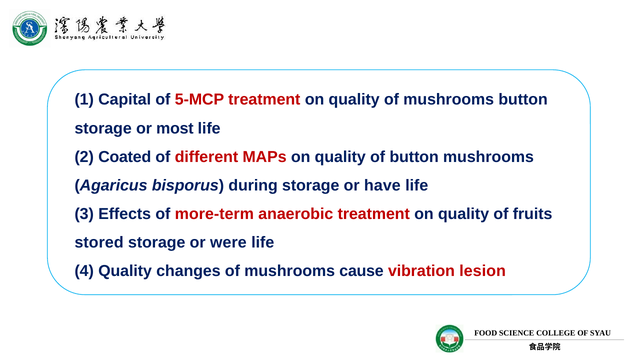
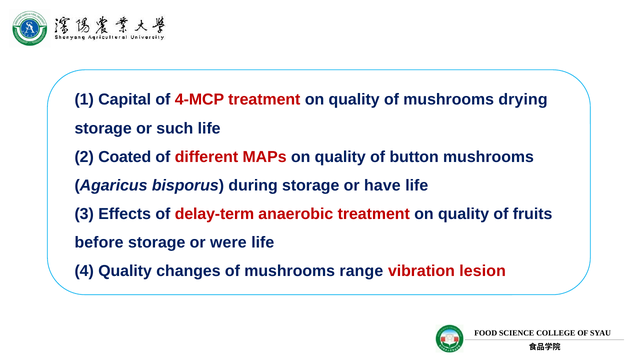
5-MCP: 5-MCP -> 4-MCP
mushrooms button: button -> drying
most: most -> such
more-term: more-term -> delay-term
stored: stored -> before
cause: cause -> range
